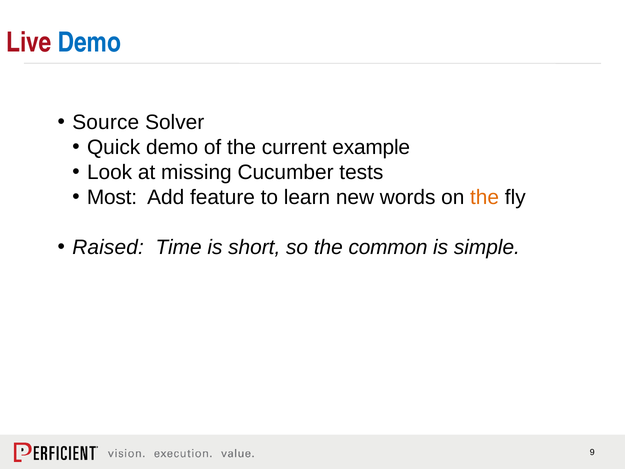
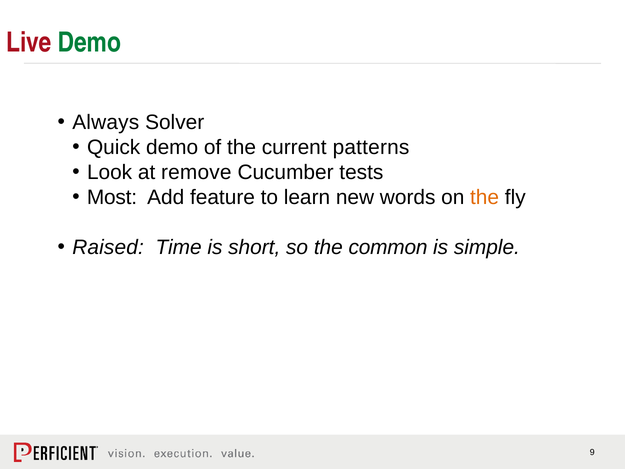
Demo at (89, 42) colour: blue -> green
Source: Source -> Always
example: example -> patterns
missing: missing -> remove
